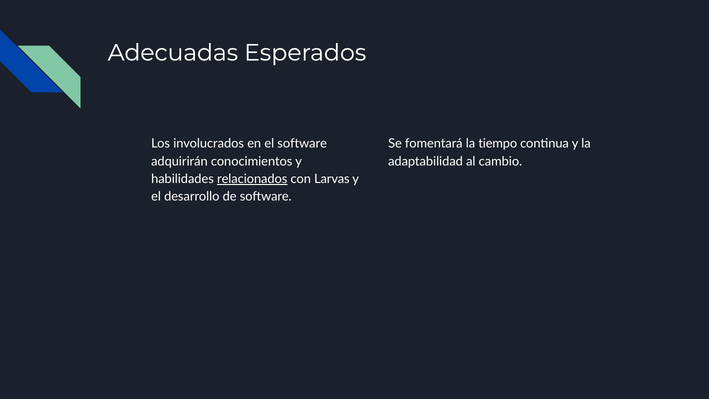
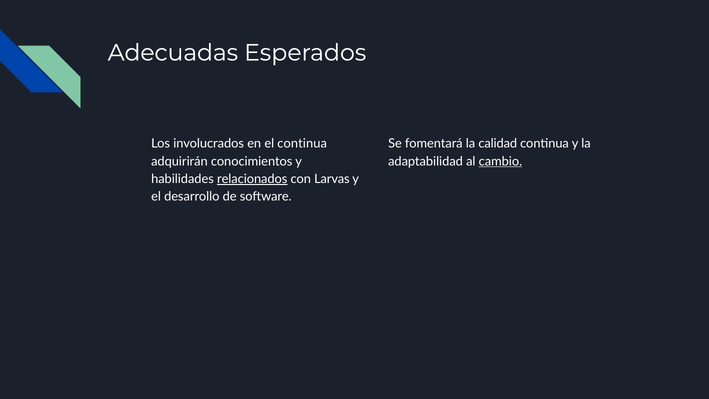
el software: software -> continua
tiempo: tiempo -> calidad
cambio underline: none -> present
